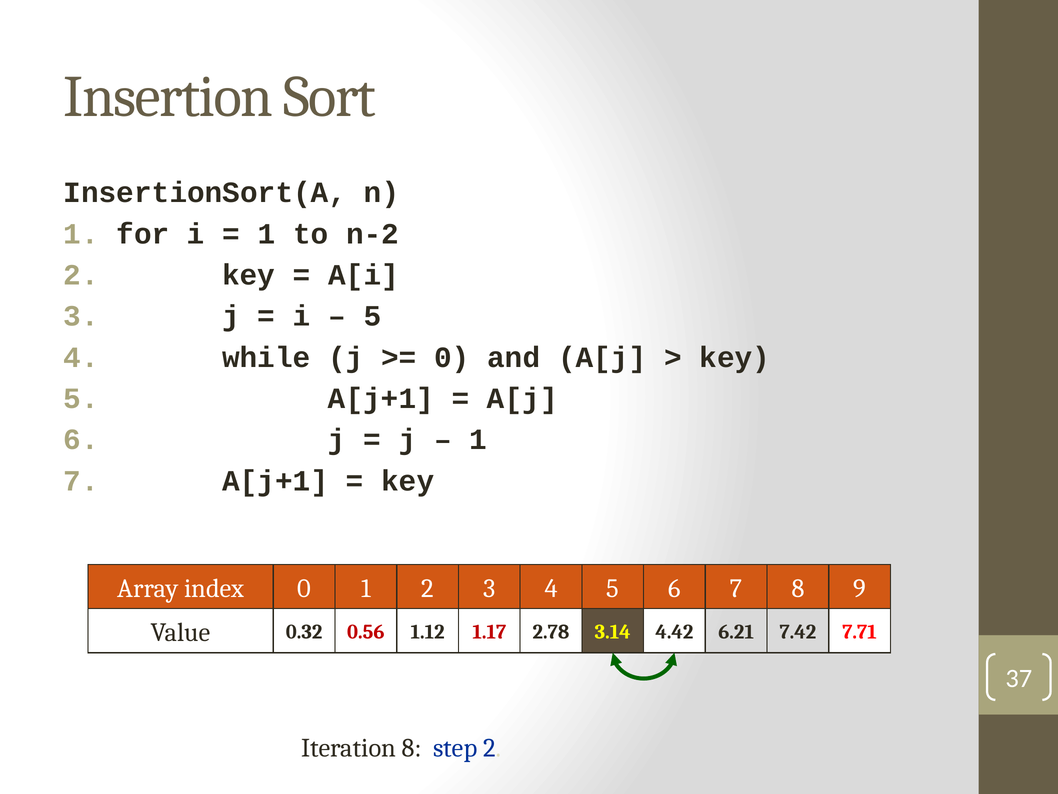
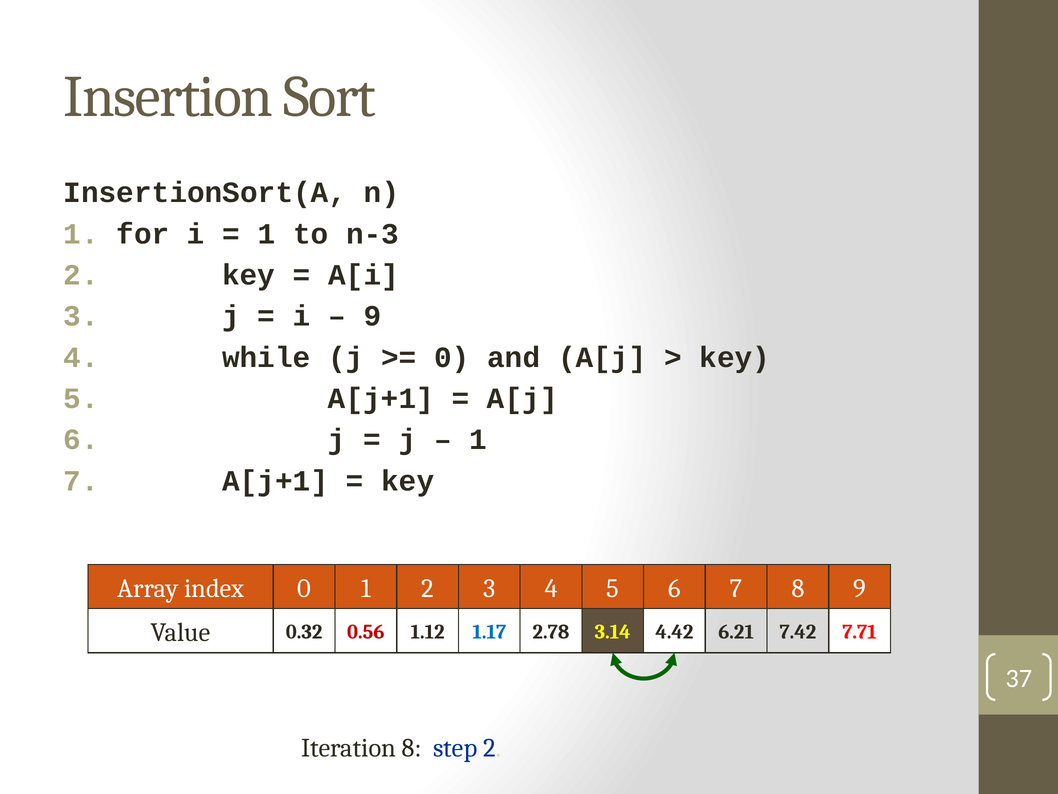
n-2: n-2 -> n-3
5 at (372, 316): 5 -> 9
1.17 colour: red -> blue
